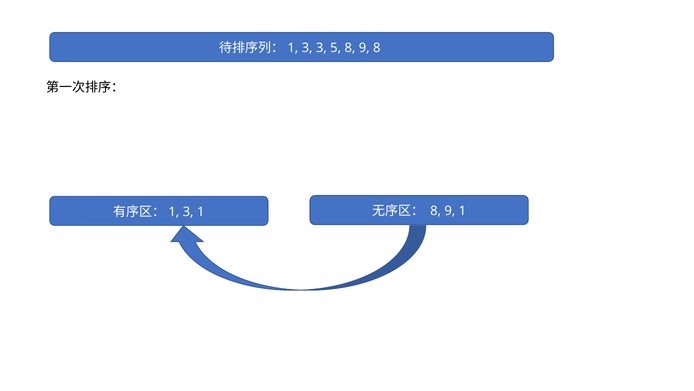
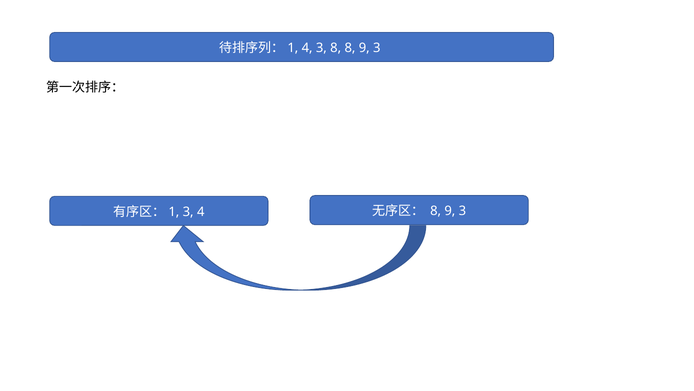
3 at (307, 48): 3 -> 4
3 5: 5 -> 8
8 at (377, 48): 8 -> 3
3 1: 1 -> 4
1 at (462, 211): 1 -> 3
